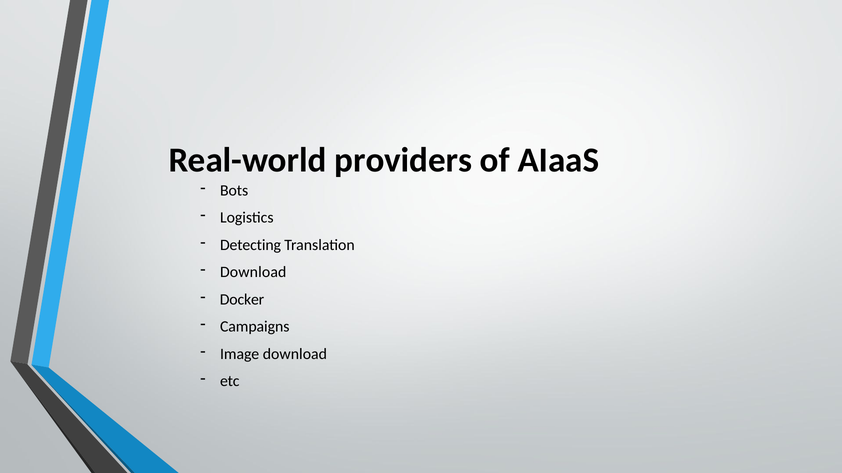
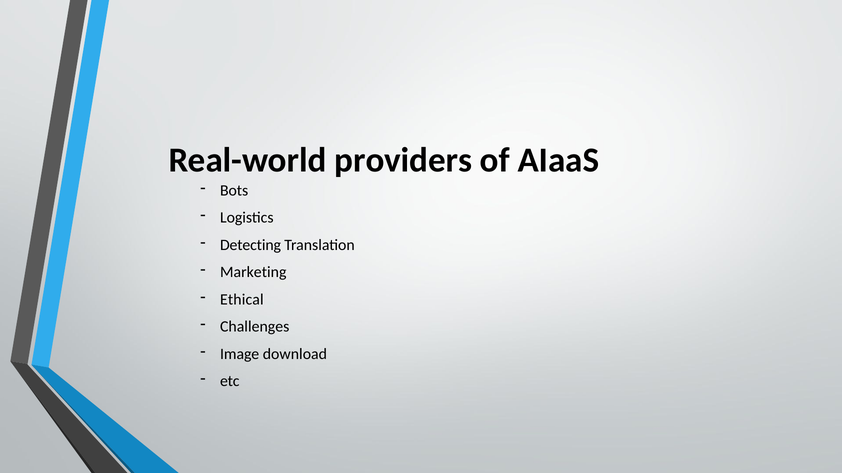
Download at (253, 273): Download -> Marketing
Docker: Docker -> Ethical
Campaigns: Campaigns -> Challenges
